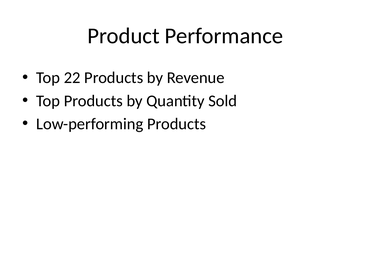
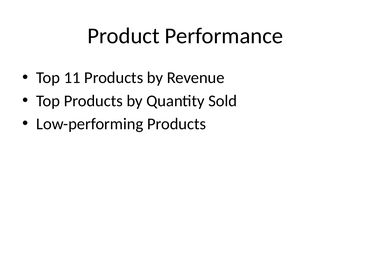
22: 22 -> 11
